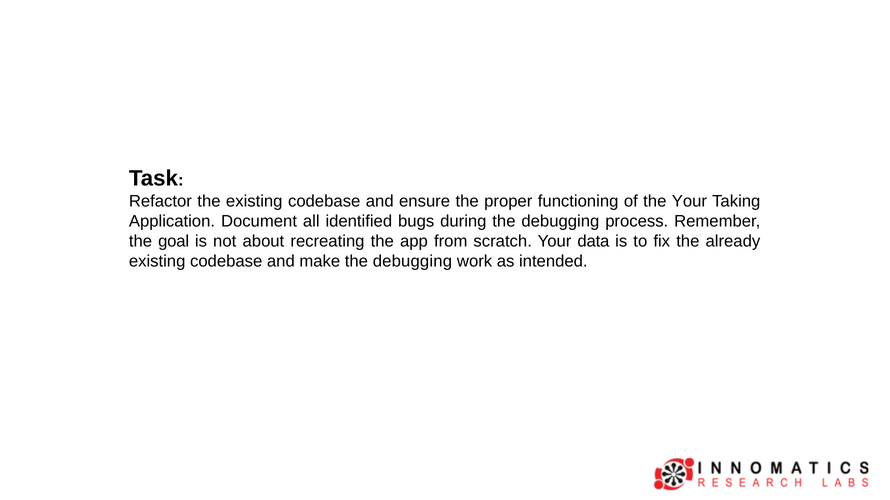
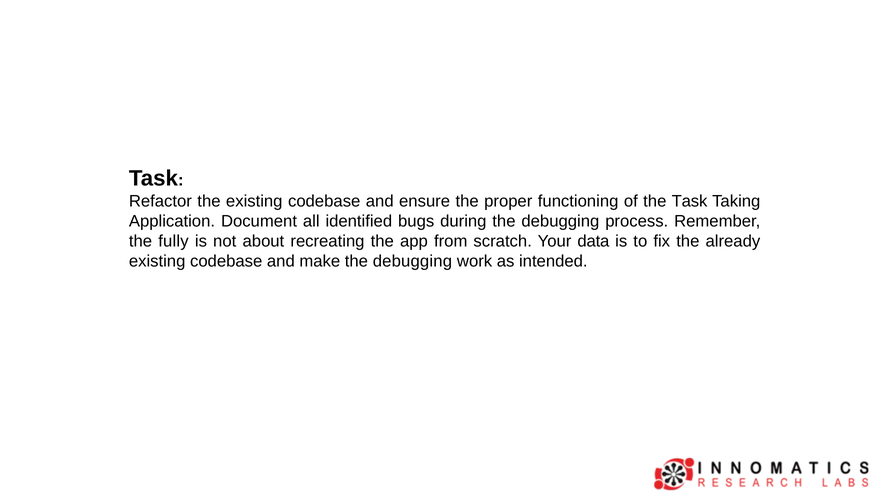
the Your: Your -> Task
goal: goal -> fully
